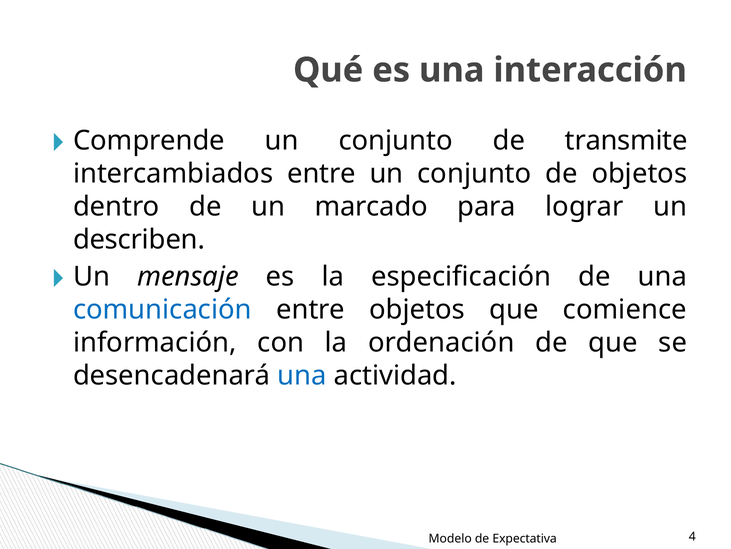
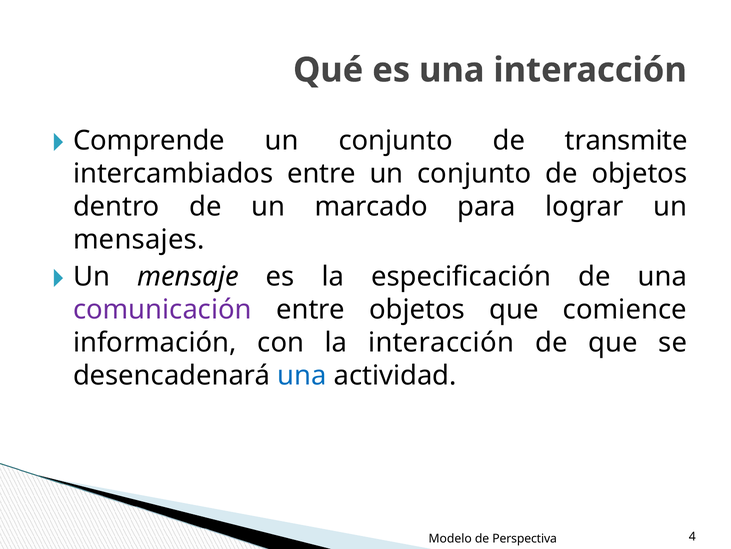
describen: describen -> mensajes
comunicación colour: blue -> purple
la ordenación: ordenación -> interacción
Expectativa: Expectativa -> Perspectiva
